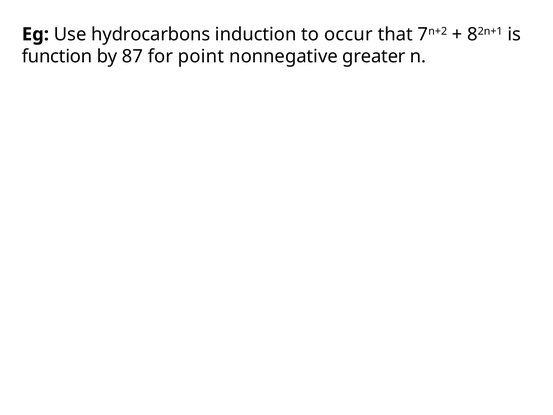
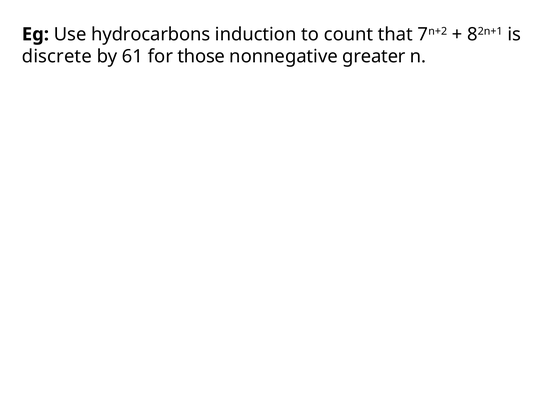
occur: occur -> count
function: function -> discrete
87: 87 -> 61
point: point -> those
